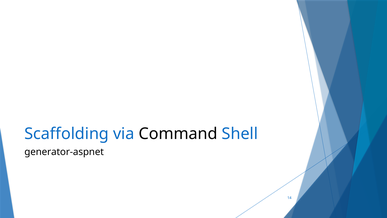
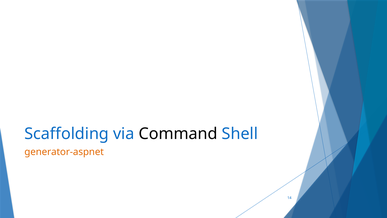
generator-aspnet colour: black -> orange
